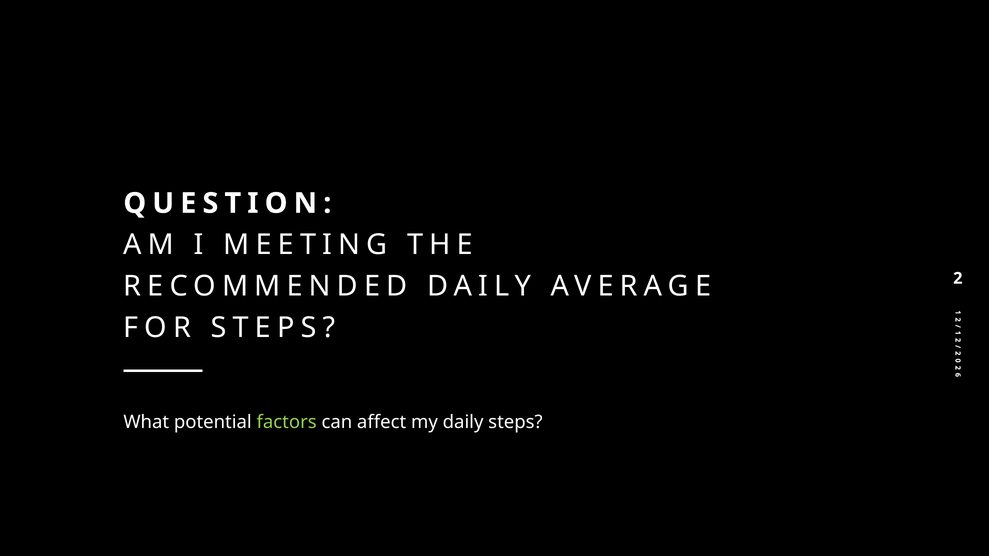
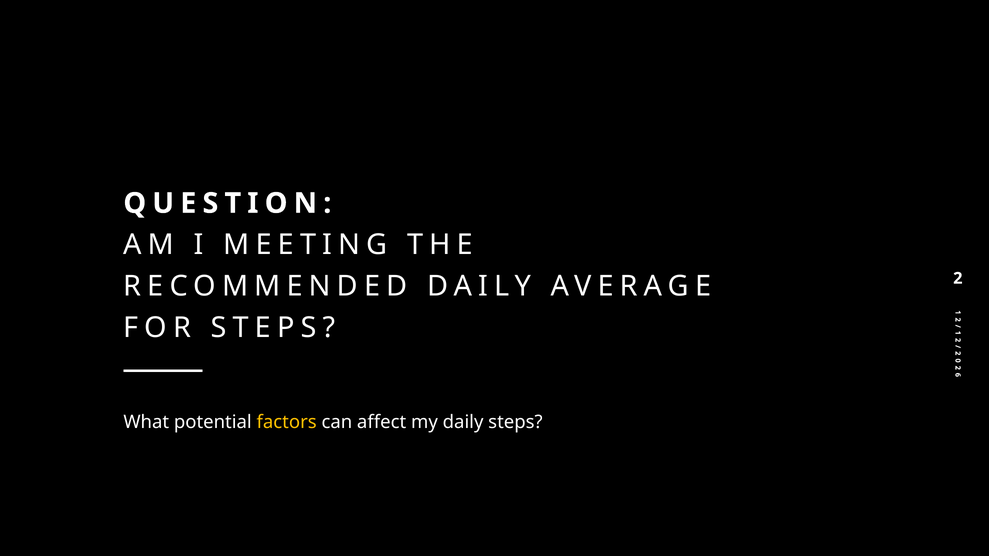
factors colour: light green -> yellow
